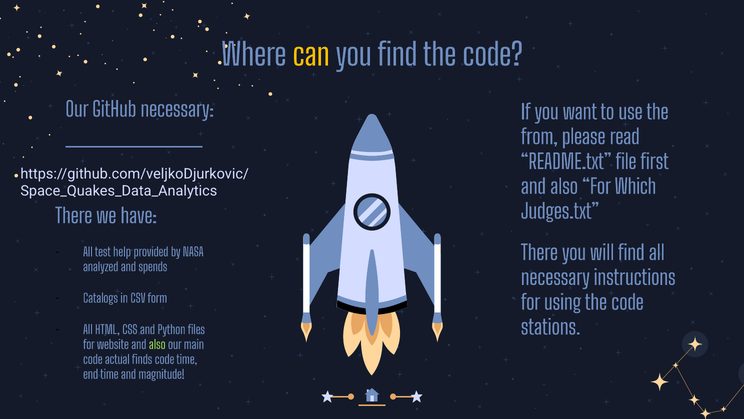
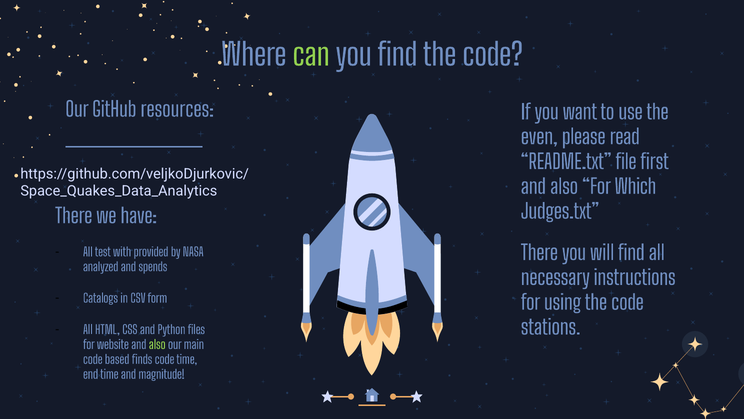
can colour: yellow -> light green
GitHub necessary: necessary -> resources
from: from -> even
help: help -> with
actual: actual -> based
